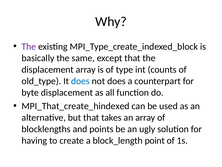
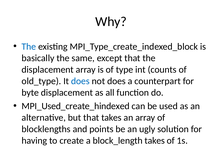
The at (29, 46) colour: purple -> blue
MPI_That_create_hindexed: MPI_That_create_hindexed -> MPI_Used_create_hindexed
block_length point: point -> takes
